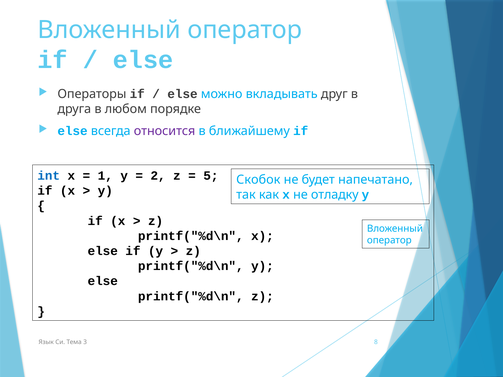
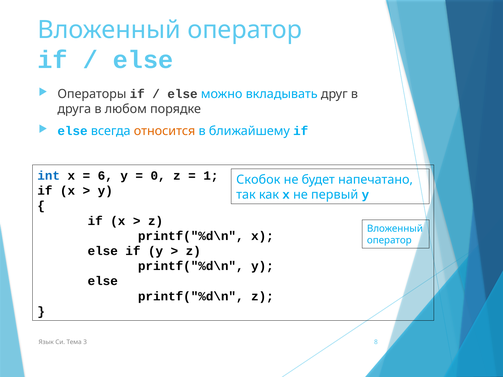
относится colour: purple -> orange
1: 1 -> 6
2: 2 -> 0
5: 5 -> 1
отладку: отладку -> первый
